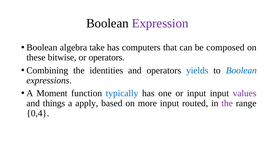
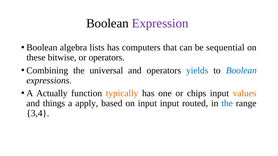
take: take -> lists
composed: composed -> sequential
identities: identities -> universal
Moment: Moment -> Actually
typically colour: blue -> orange
or input: input -> chips
values colour: purple -> orange
on more: more -> input
the at (227, 103) colour: purple -> blue
0,4: 0,4 -> 3,4
